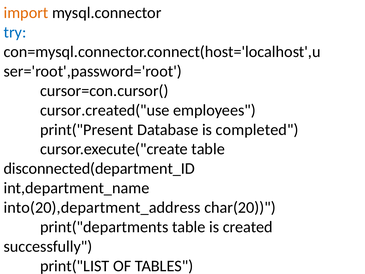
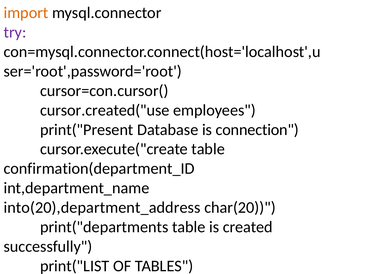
try colour: blue -> purple
completed: completed -> connection
disconnected(department_ID: disconnected(department_ID -> confirmation(department_ID
